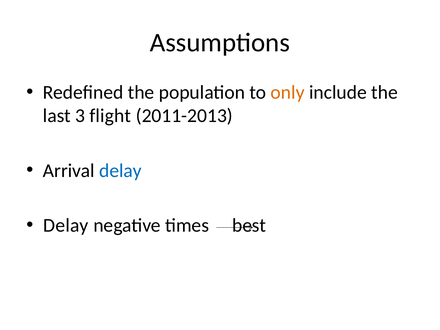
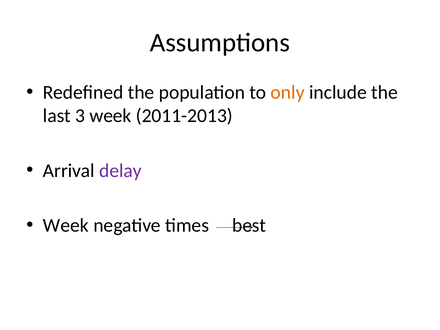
3 flight: flight -> week
delay at (120, 171) colour: blue -> purple
Delay at (66, 225): Delay -> Week
